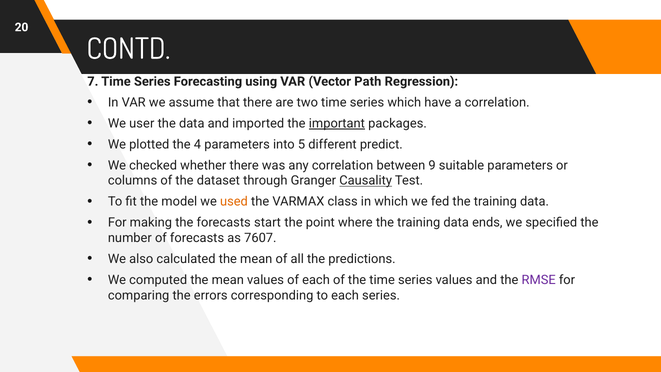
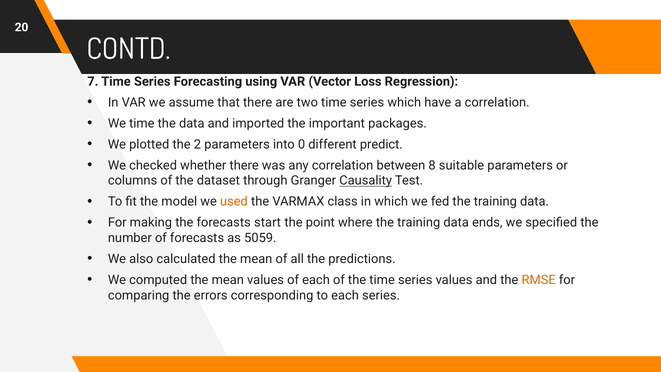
Path: Path -> Loss
We user: user -> time
important underline: present -> none
4: 4 -> 2
5: 5 -> 0
9: 9 -> 8
7607: 7607 -> 5059
RMSE colour: purple -> orange
